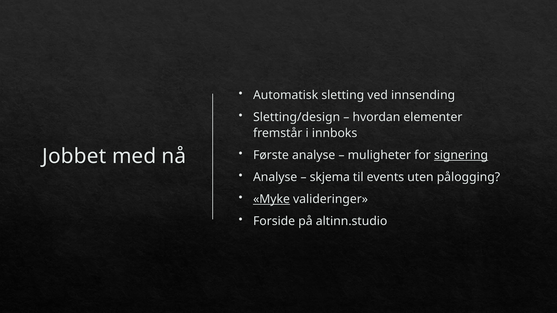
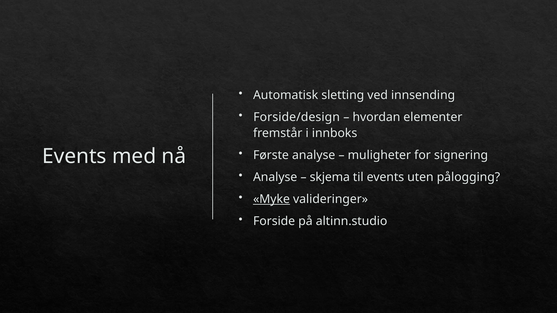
Sletting/design: Sletting/design -> Forside/design
signering underline: present -> none
Jobbet at (74, 157): Jobbet -> Events
